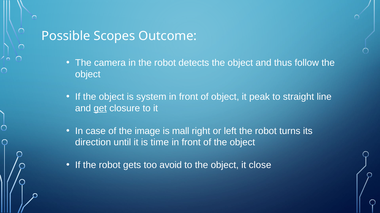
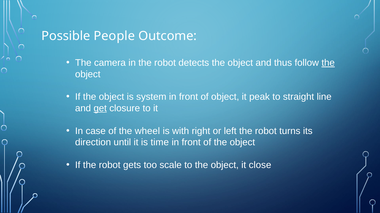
Scopes: Scopes -> People
the at (328, 63) underline: none -> present
image: image -> wheel
mall: mall -> with
avoid: avoid -> scale
